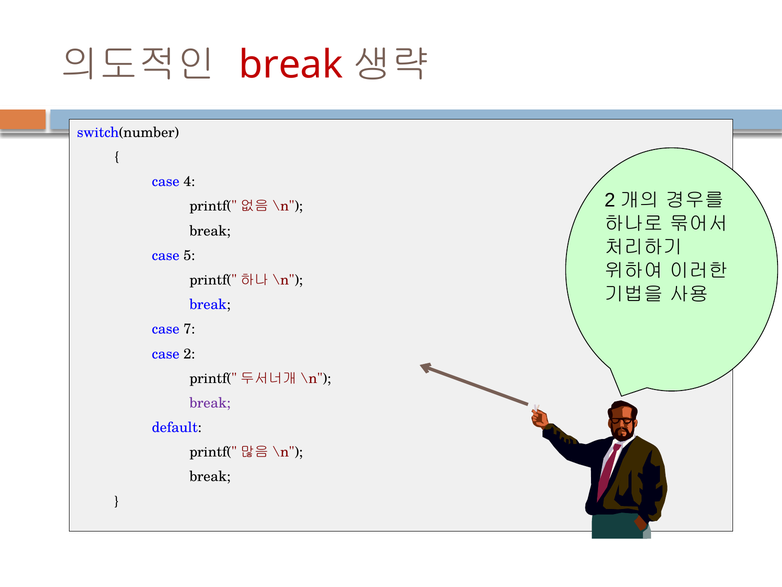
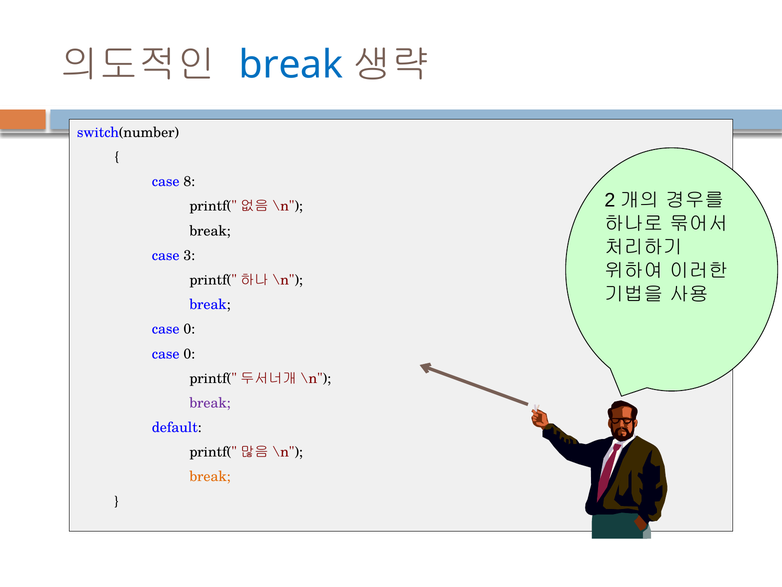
break at (291, 65) colour: red -> blue
4: 4 -> 8
5: 5 -> 3
7 at (189, 329): 7 -> 0
2 at (189, 354): 2 -> 0
break at (210, 476) colour: black -> orange
